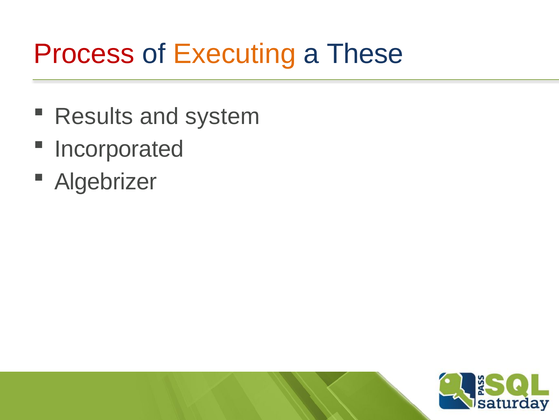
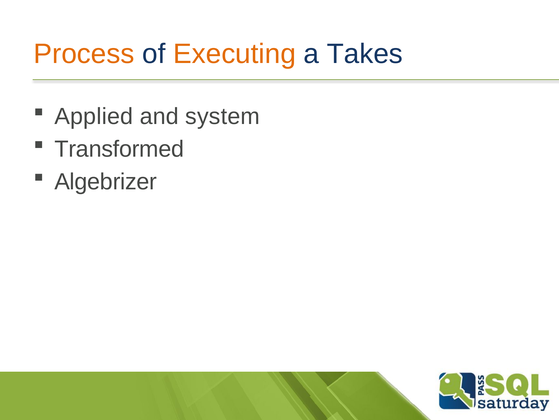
Process colour: red -> orange
These: These -> Takes
Results: Results -> Applied
Incorporated: Incorporated -> Transformed
